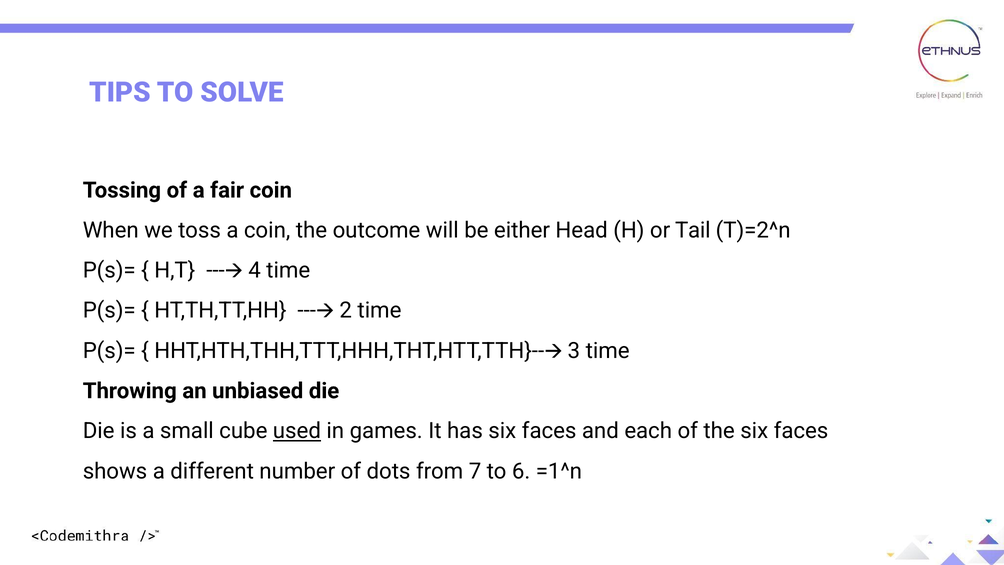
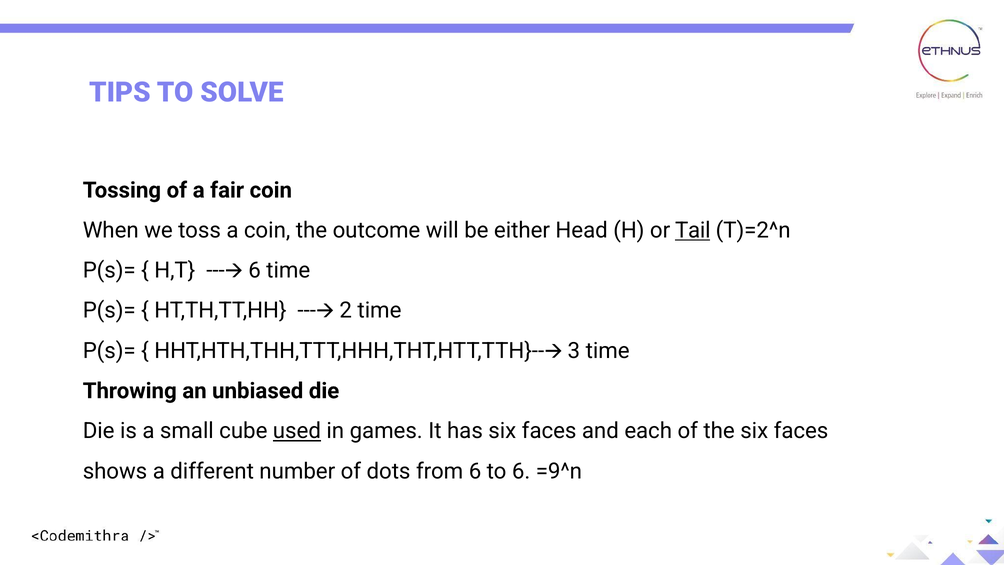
Tail underline: none -> present
4 at (255, 270): 4 -> 6
from 7: 7 -> 6
=1^n: =1^n -> =9^n
